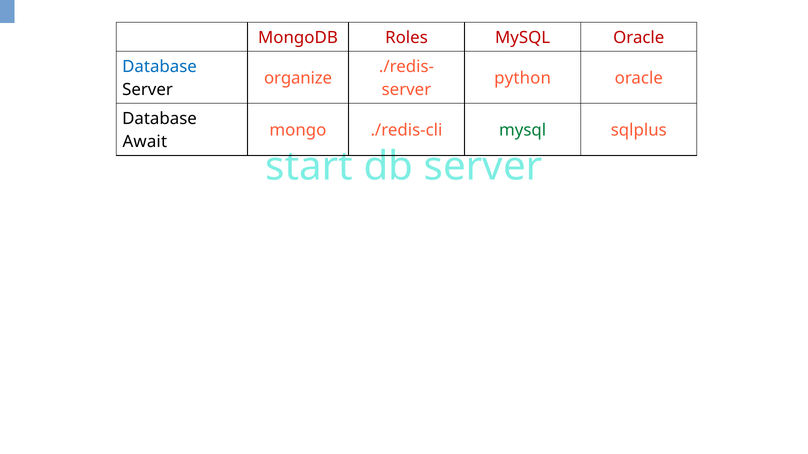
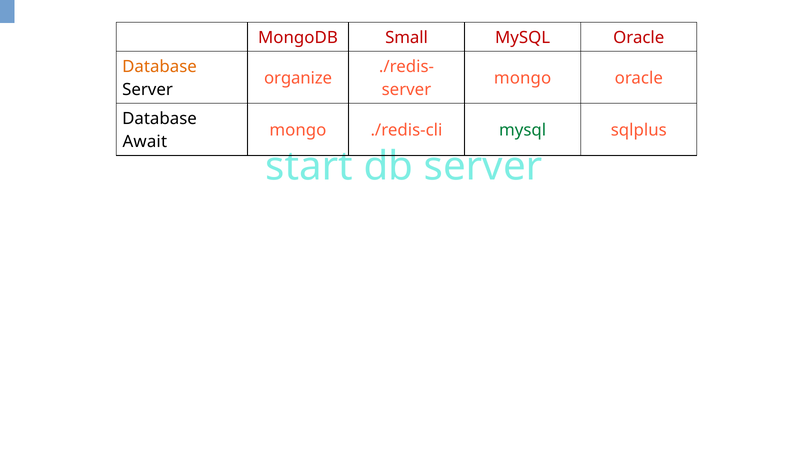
Roles: Roles -> Small
Database at (160, 67) colour: blue -> orange
python at (523, 78): python -> mongo
